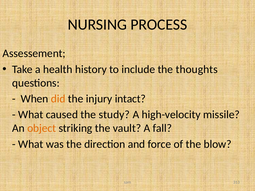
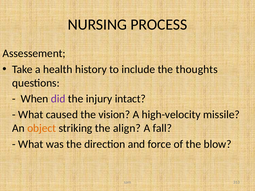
did colour: orange -> purple
study: study -> vision
vault: vault -> align
